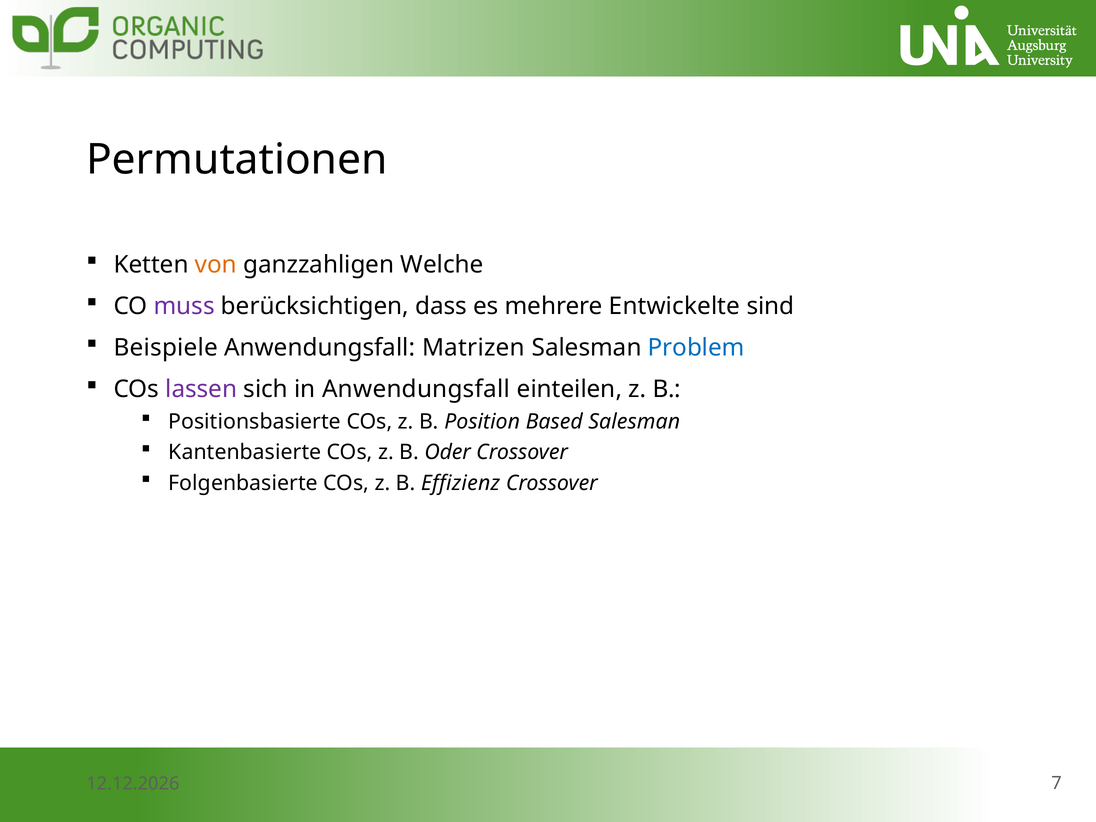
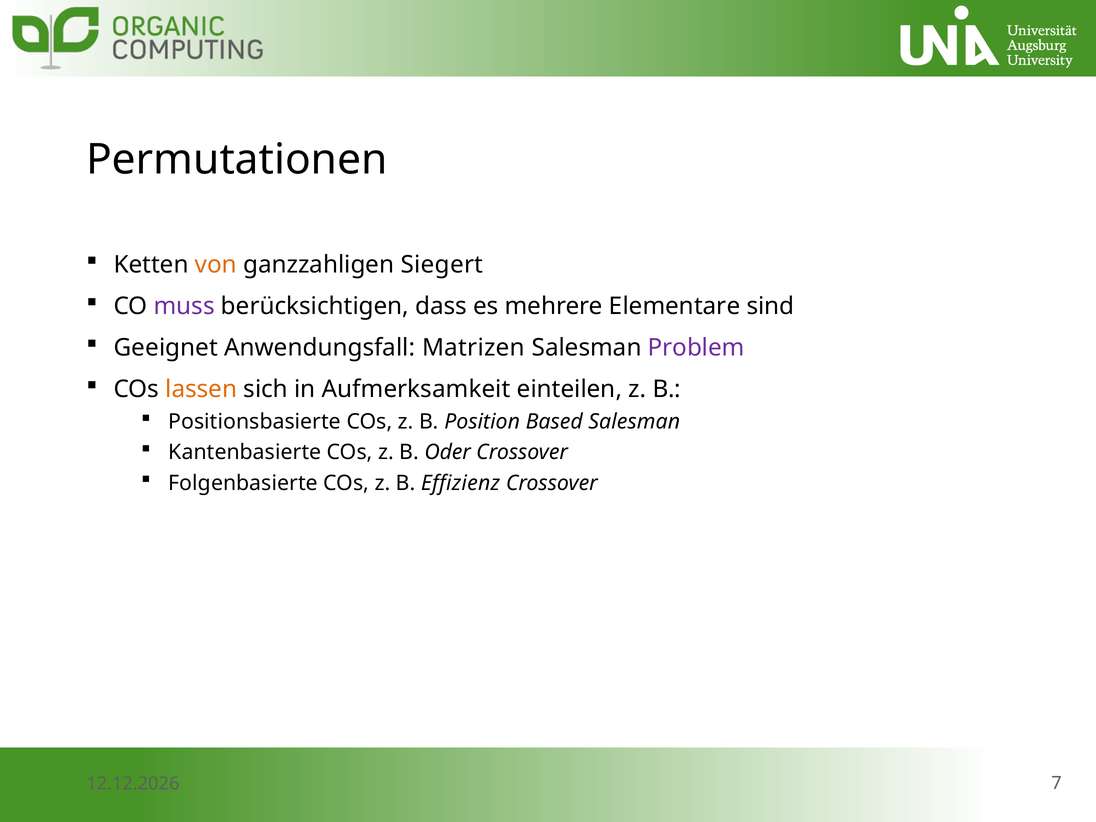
Welche: Welche -> Siegert
Entwickelte: Entwickelte -> Elementare
Beispiele: Beispiele -> Geeignet
Problem colour: blue -> purple
lassen colour: purple -> orange
in Anwendungsfall: Anwendungsfall -> Aufmerksamkeit
